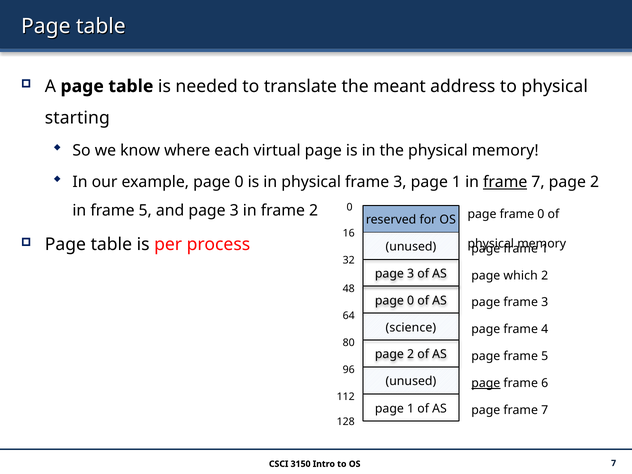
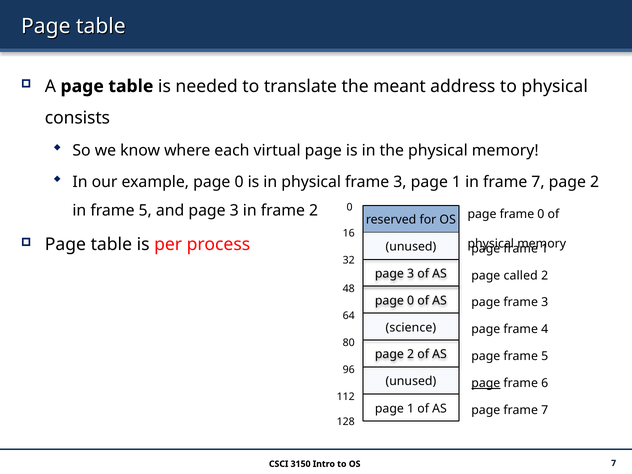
starting: starting -> consists
frame at (505, 182) underline: present -> none
which: which -> called
